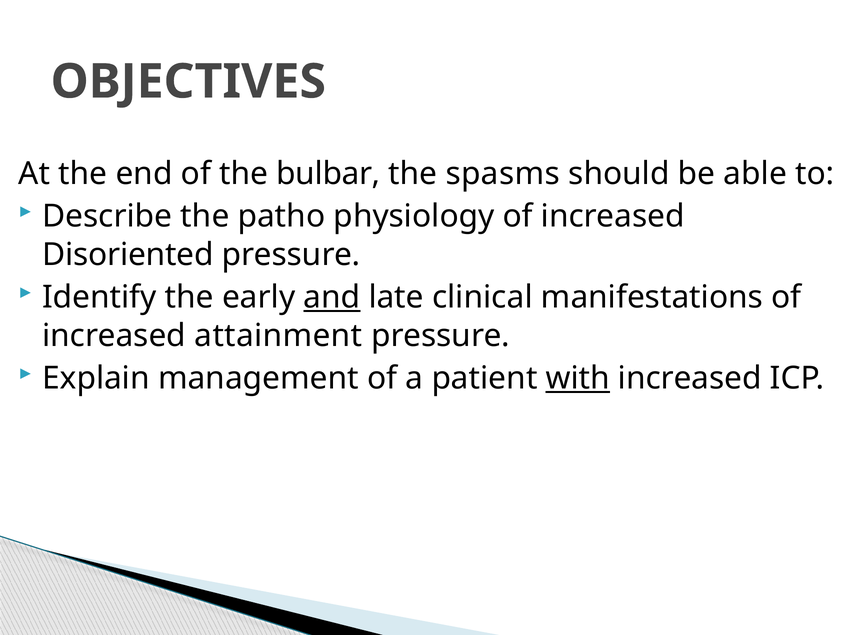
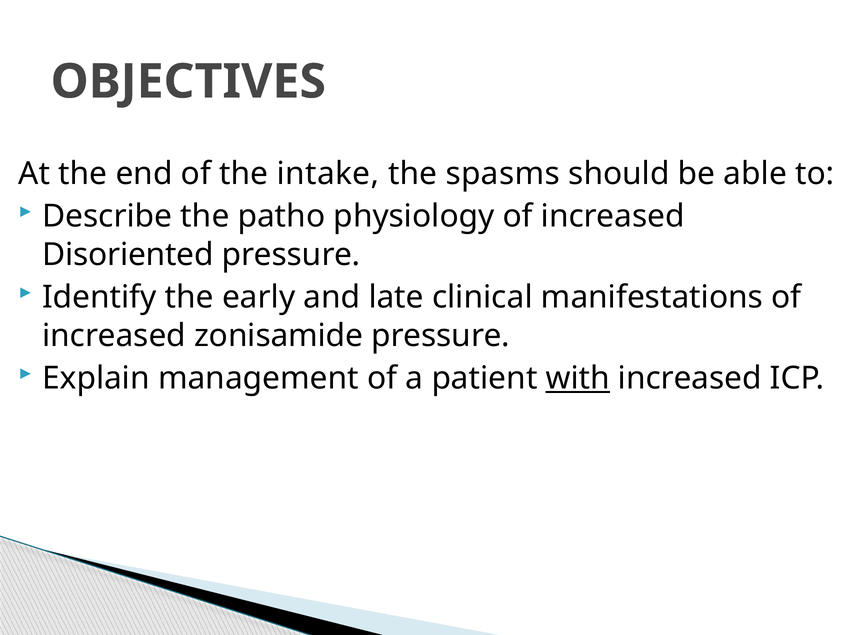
bulbar: bulbar -> intake
and underline: present -> none
attainment: attainment -> zonisamide
